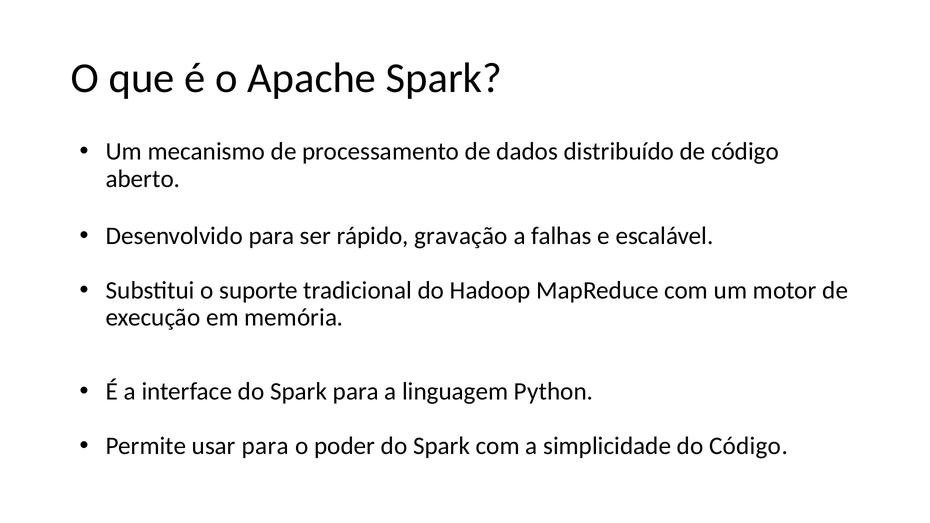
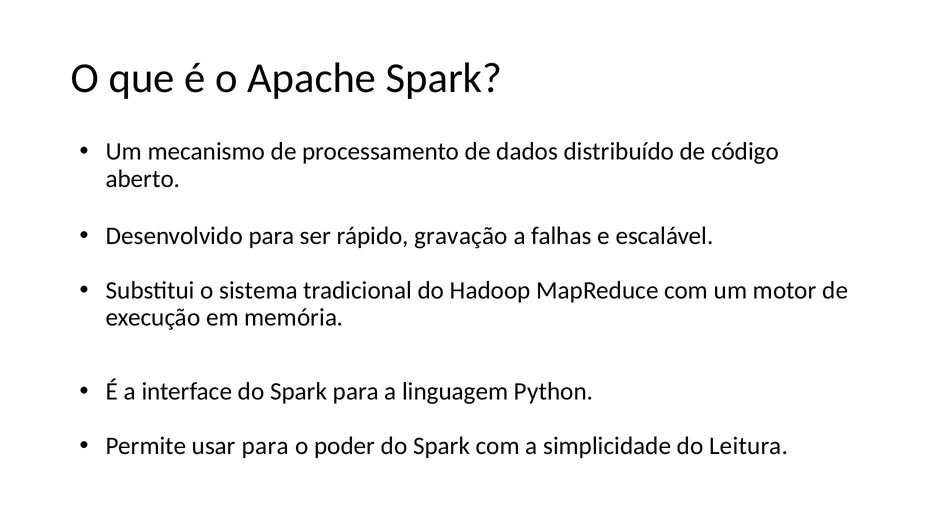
suporte: suporte -> sistema
do Código: Código -> Leitura
